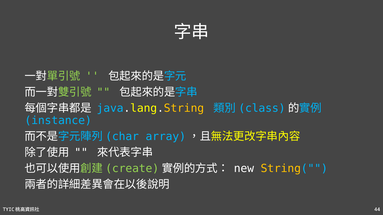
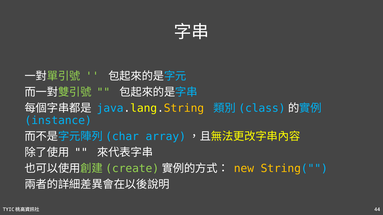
new colour: white -> yellow
